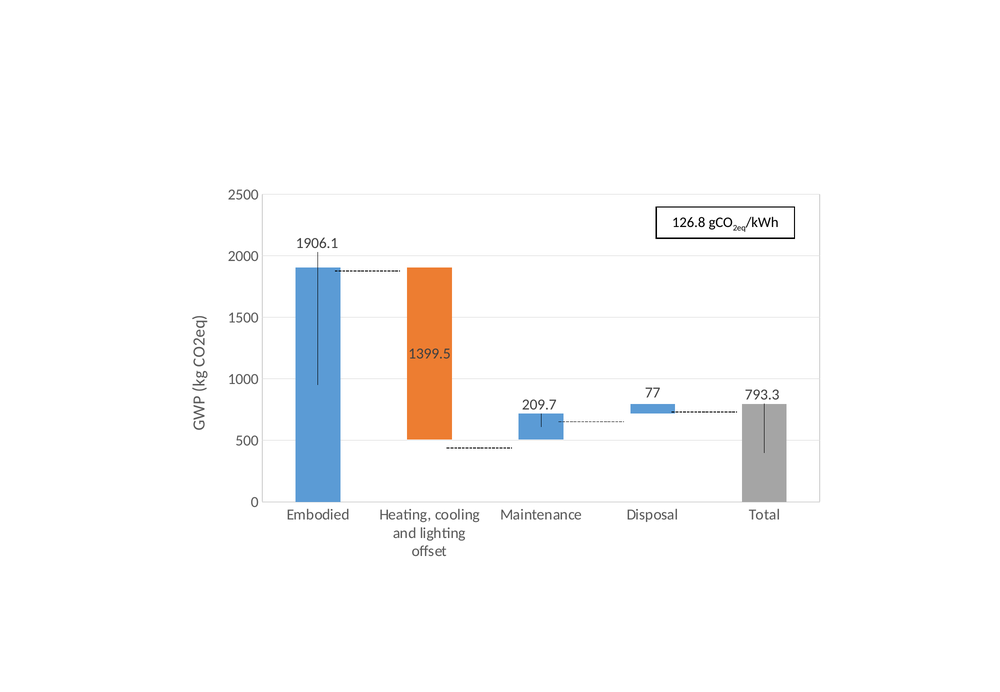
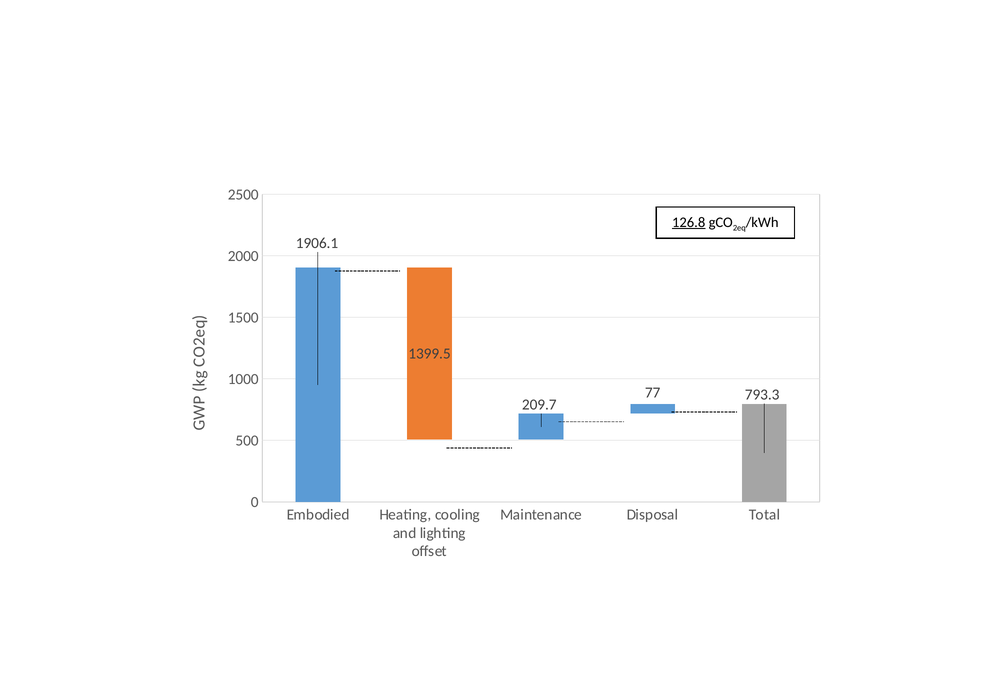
126.8 underline: none -> present
